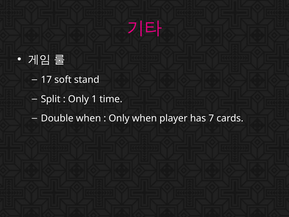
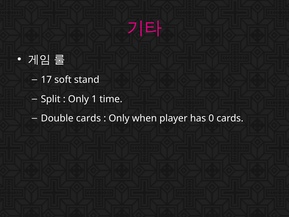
Double when: when -> cards
7: 7 -> 0
